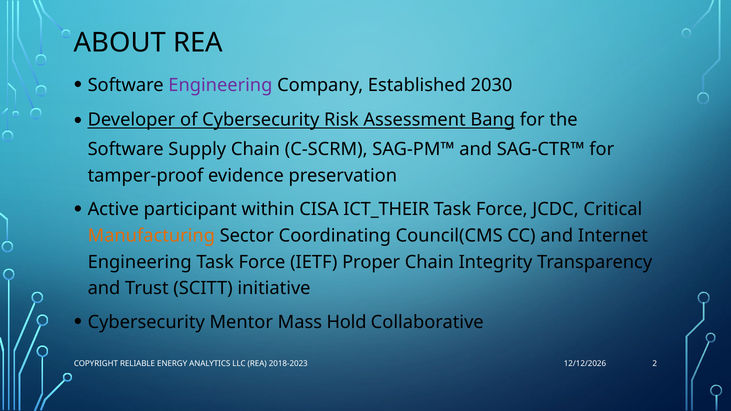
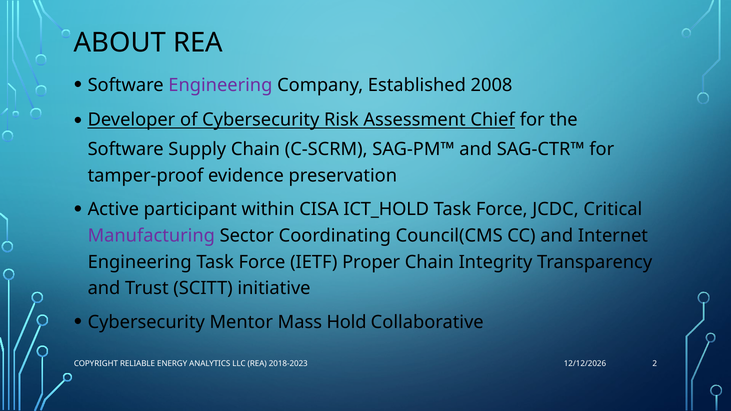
2030: 2030 -> 2008
Bang: Bang -> Chief
ICT_THEIR: ICT_THEIR -> ICT_HOLD
Manufacturing colour: orange -> purple
